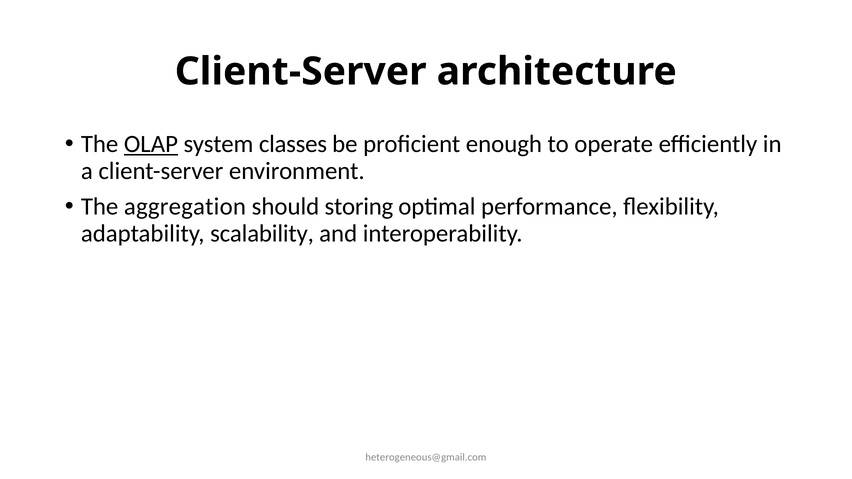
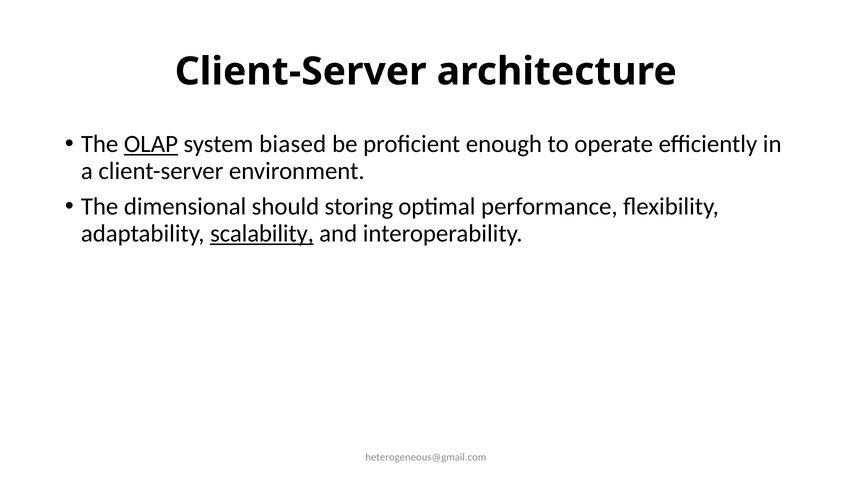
classes: classes -> biased
aggregation: aggregation -> dimensional
scalability underline: none -> present
